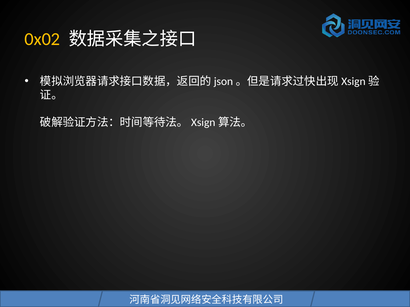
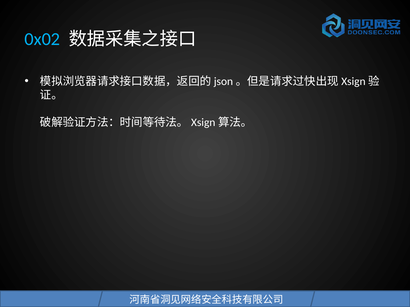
0x02 colour: yellow -> light blue
